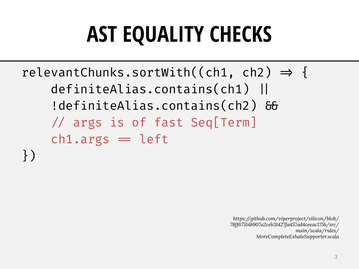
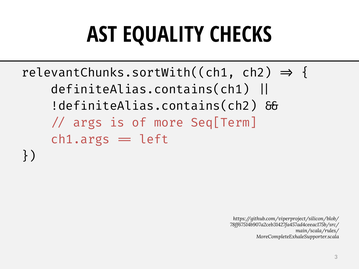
fast: fast -> more
